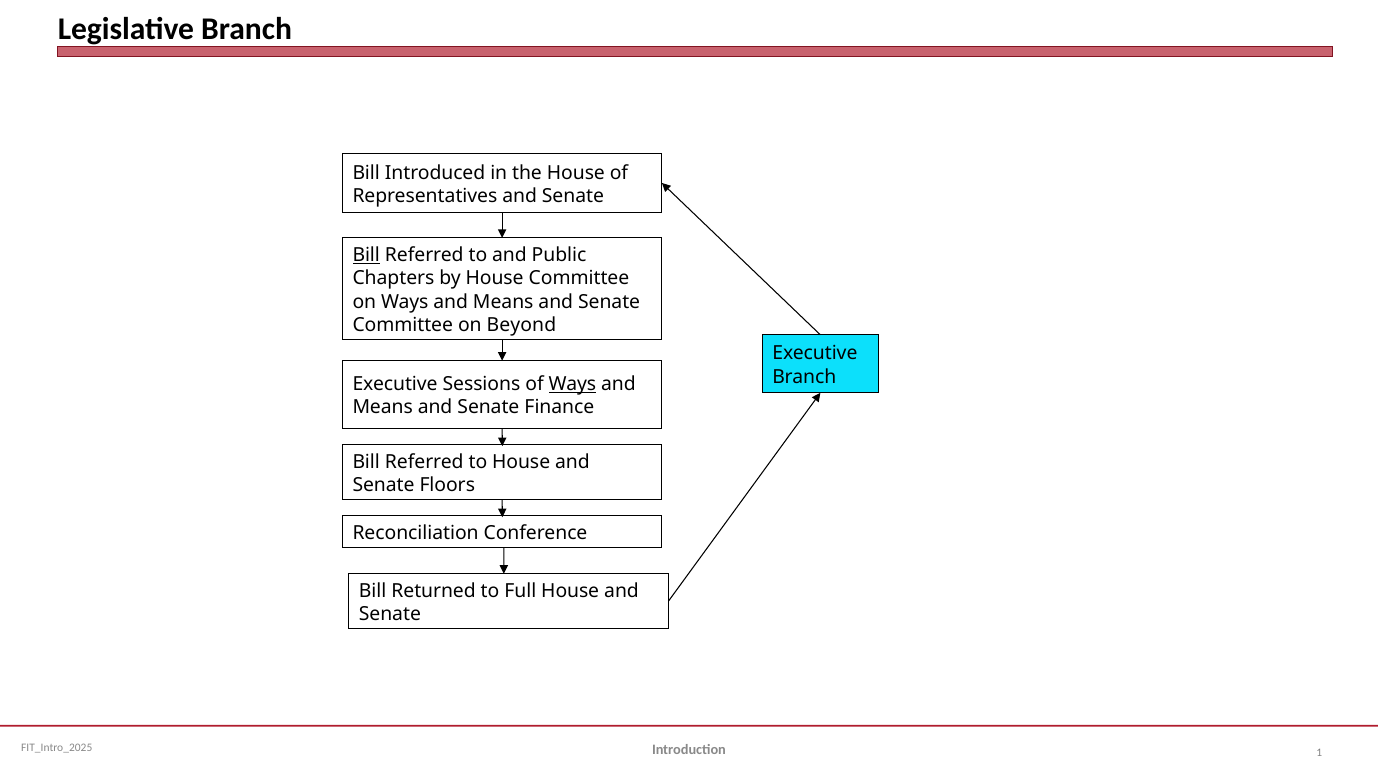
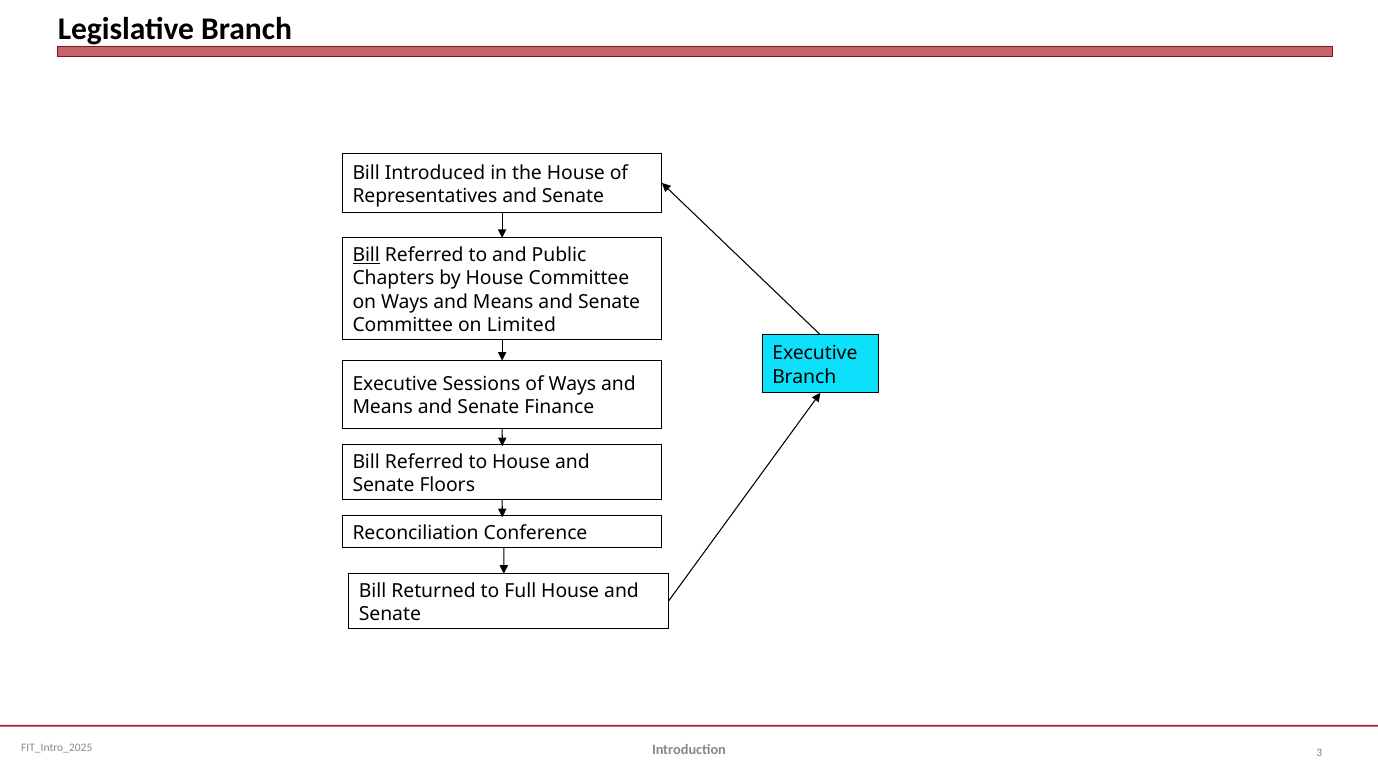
Beyond: Beyond -> Limited
Ways at (572, 384) underline: present -> none
1: 1 -> 3
